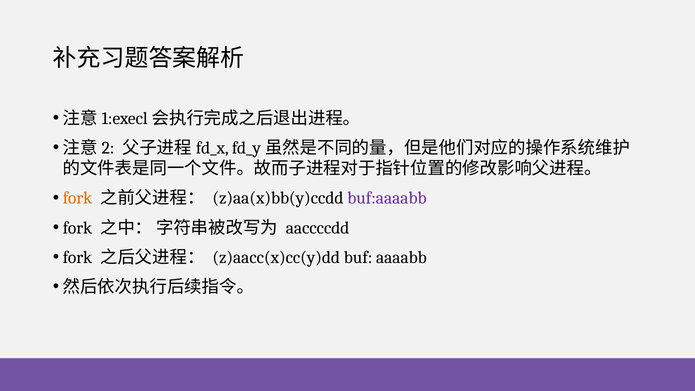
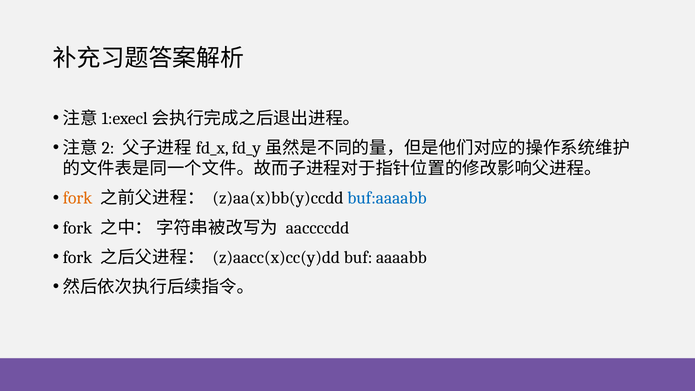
buf:aaaabb colour: purple -> blue
